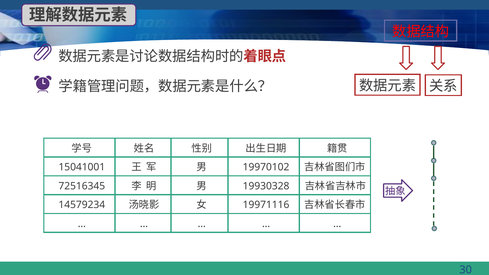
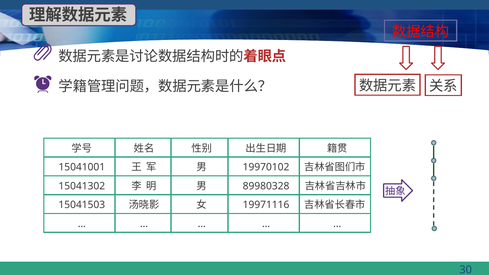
72516345: 72516345 -> 15041302
19930328: 19930328 -> 89980328
14579234: 14579234 -> 15041503
